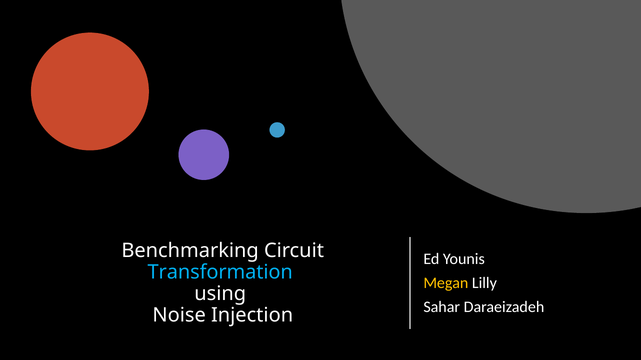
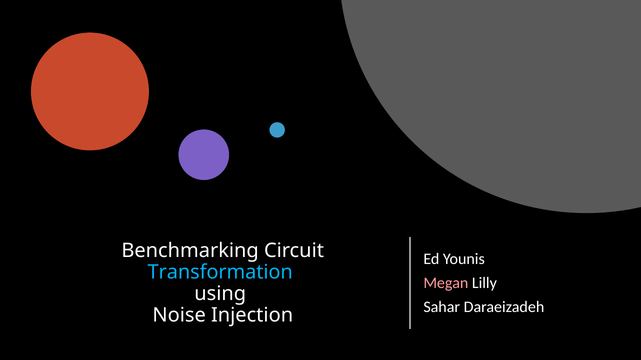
Megan colour: yellow -> pink
